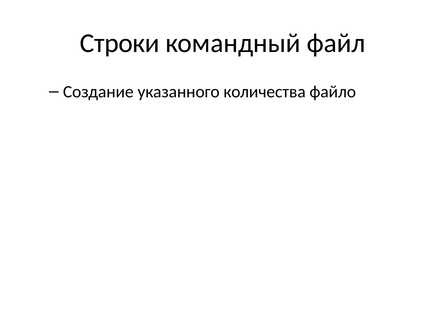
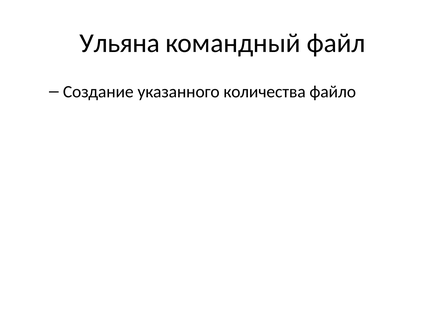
Строки: Строки -> Ульяна
